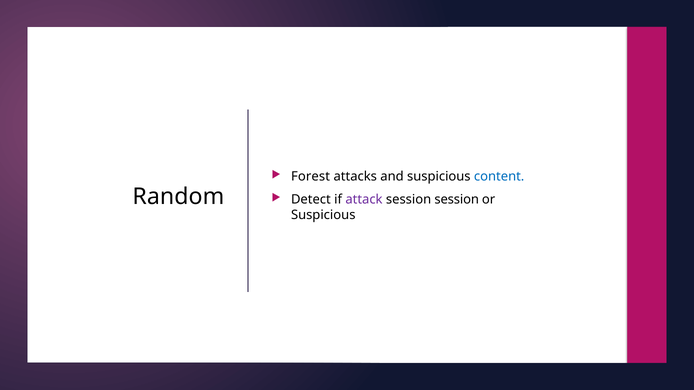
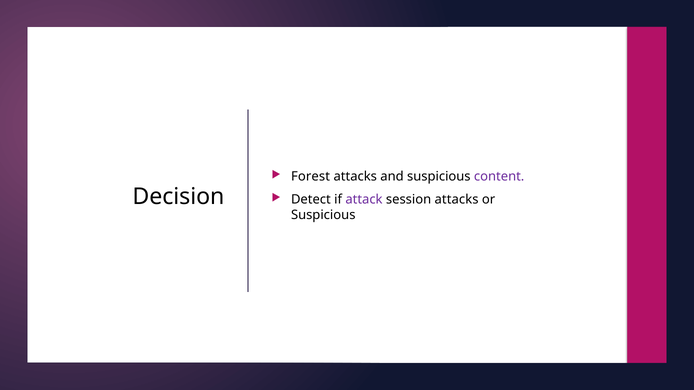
content colour: blue -> purple
Random: Random -> Decision
session session: session -> attacks
